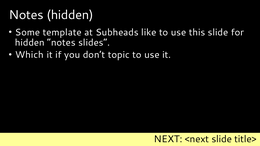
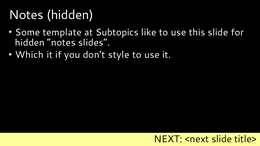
Subheads: Subheads -> Subtopics
topic: topic -> style
